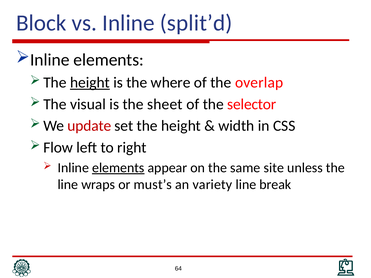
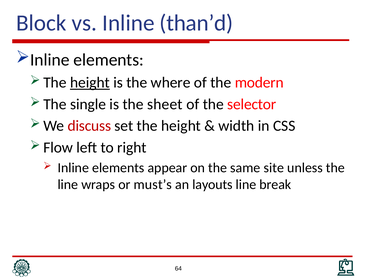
split’d: split’d -> than’d
overlap: overlap -> modern
visual: visual -> single
update: update -> discuss
elements at (118, 168) underline: present -> none
variety: variety -> layouts
